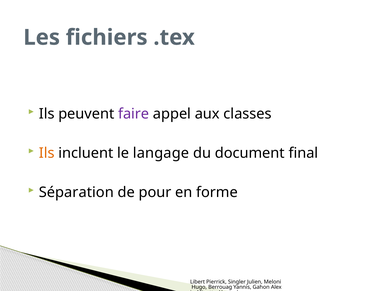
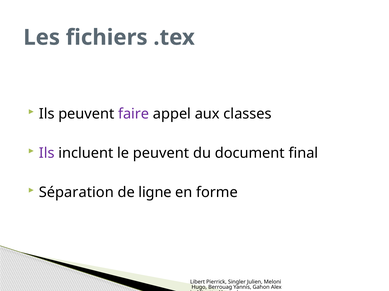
Ils at (47, 153) colour: orange -> purple
le langage: langage -> peuvent
pour: pour -> ligne
